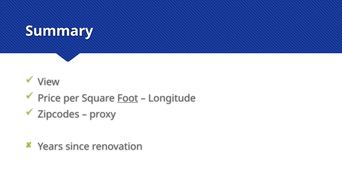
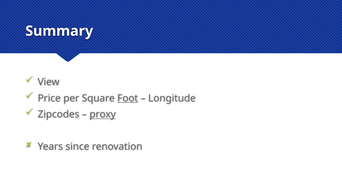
proxy underline: none -> present
